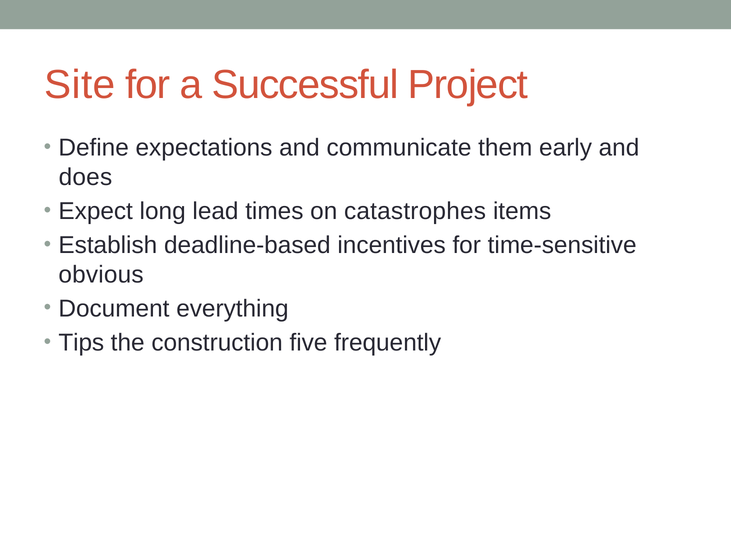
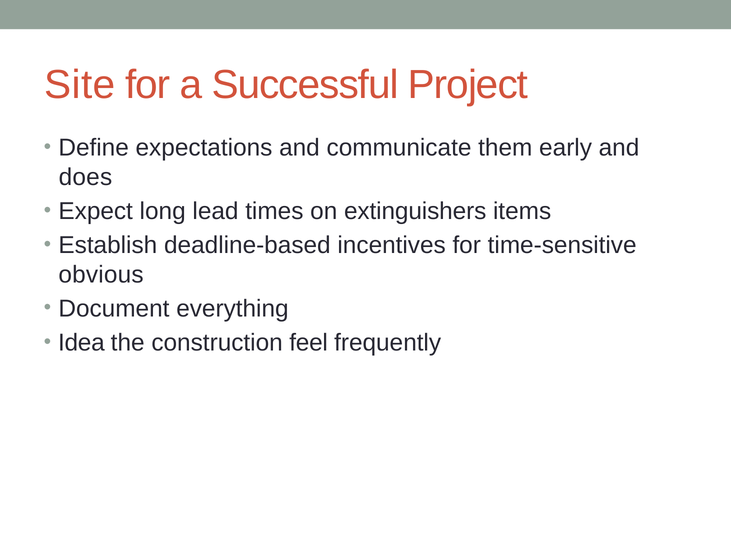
catastrophes: catastrophes -> extinguishers
Tips: Tips -> Idea
five: five -> feel
